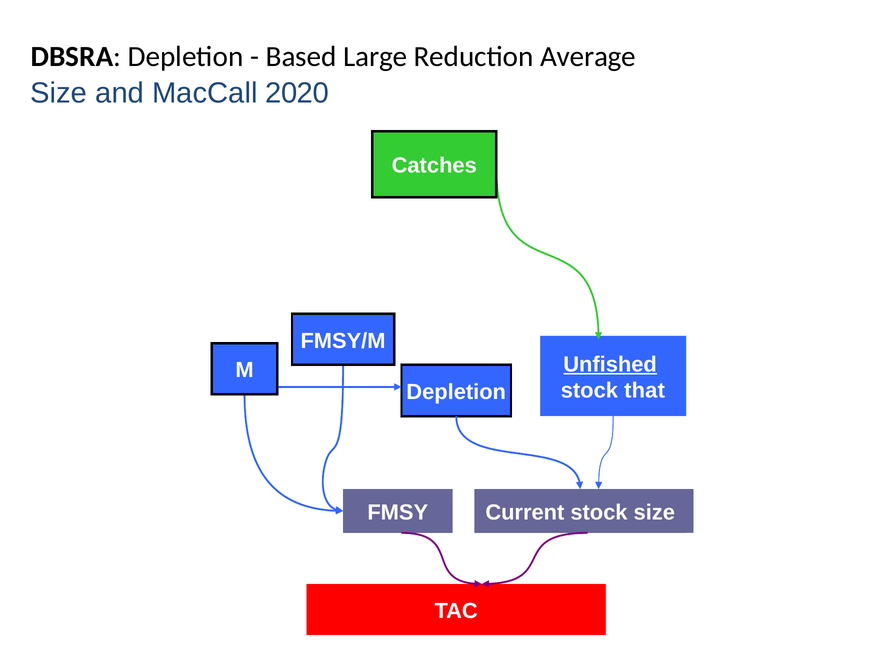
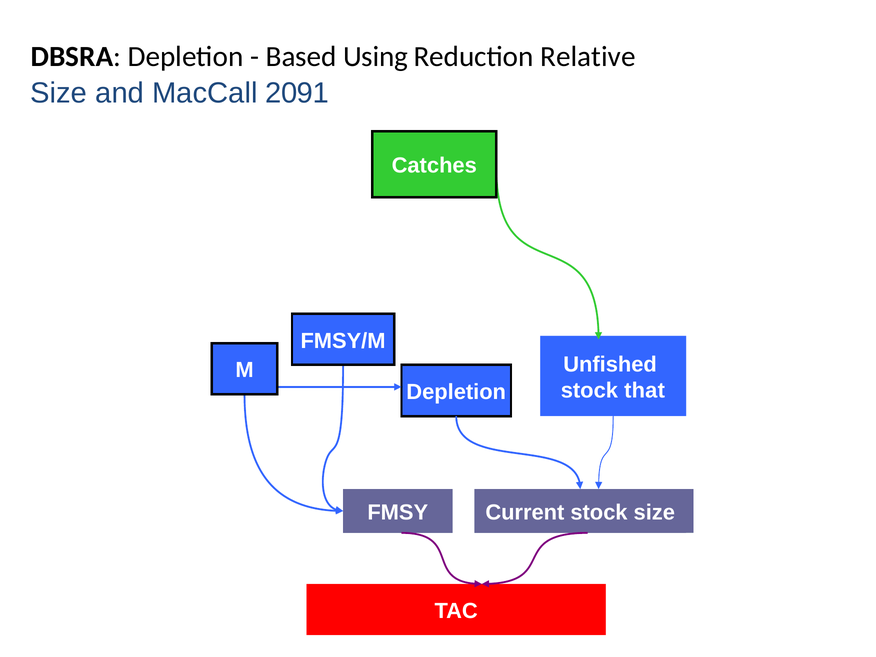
Large: Large -> Using
Average: Average -> Relative
2020: 2020 -> 2091
Unfished underline: present -> none
